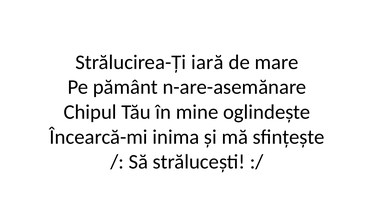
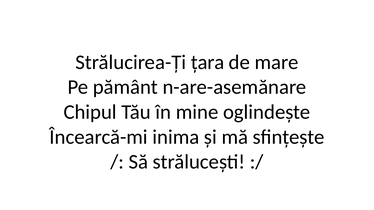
iară: iară -> țara
